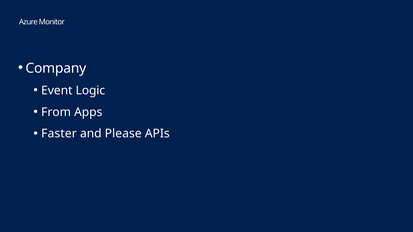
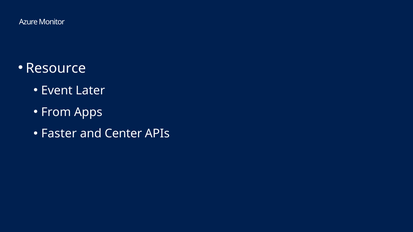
Company: Company -> Resource
Logic: Logic -> Later
Please: Please -> Center
